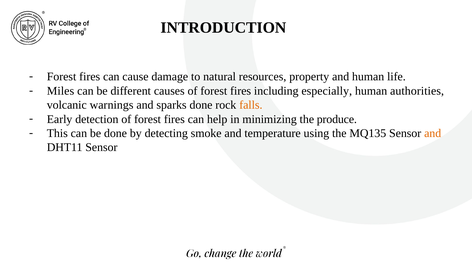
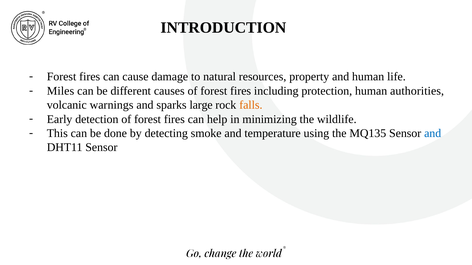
especially: especially -> protection
sparks done: done -> large
produce: produce -> wildlife
and at (433, 134) colour: orange -> blue
